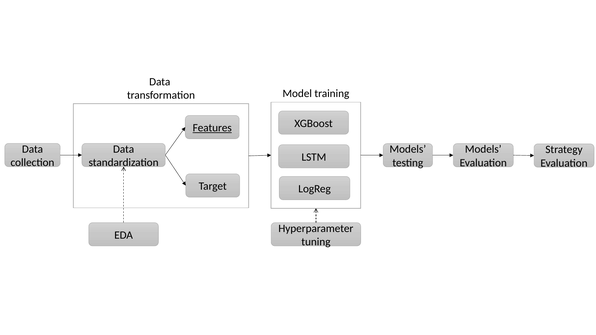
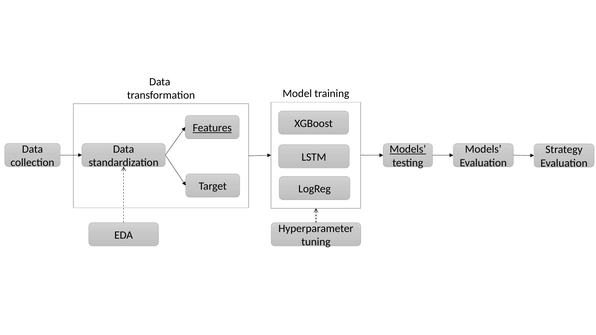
Models at (408, 149) underline: none -> present
